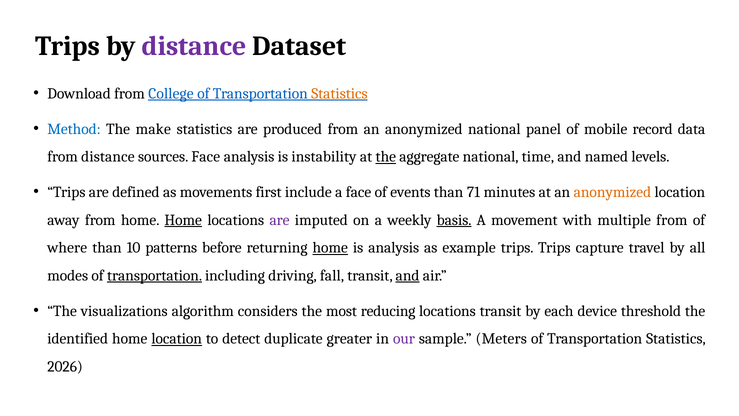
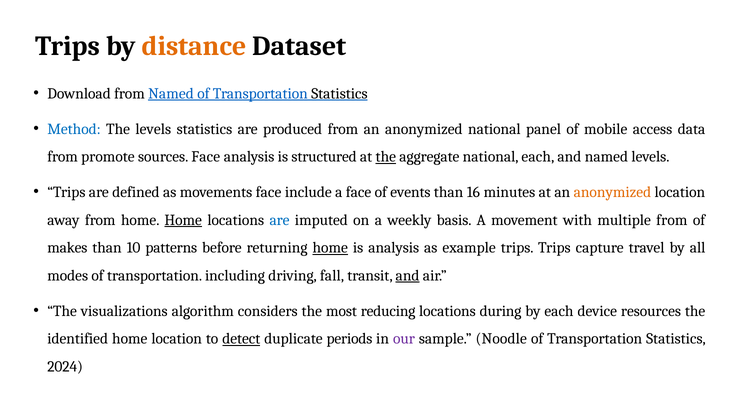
distance at (194, 46) colour: purple -> orange
from College: College -> Named
Statistics at (339, 93) colour: orange -> black
The make: make -> levels
record: record -> access
from distance: distance -> promote
instability: instability -> structured
national time: time -> each
movements first: first -> face
71: 71 -> 16
are at (280, 220) colour: purple -> blue
basis underline: present -> none
where: where -> makes
transportation at (155, 275) underline: present -> none
locations transit: transit -> during
threshold: threshold -> resources
location at (177, 339) underline: present -> none
detect underline: none -> present
greater: greater -> periods
Meters: Meters -> Noodle
2026: 2026 -> 2024
